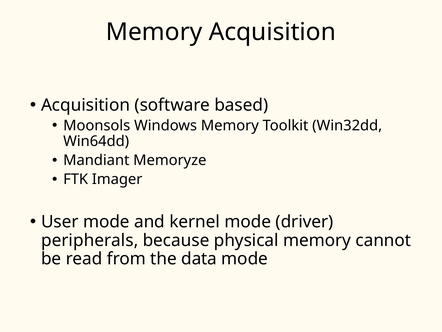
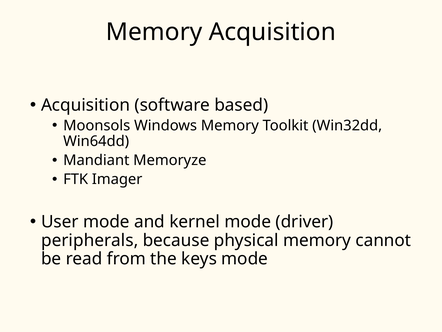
data: data -> keys
